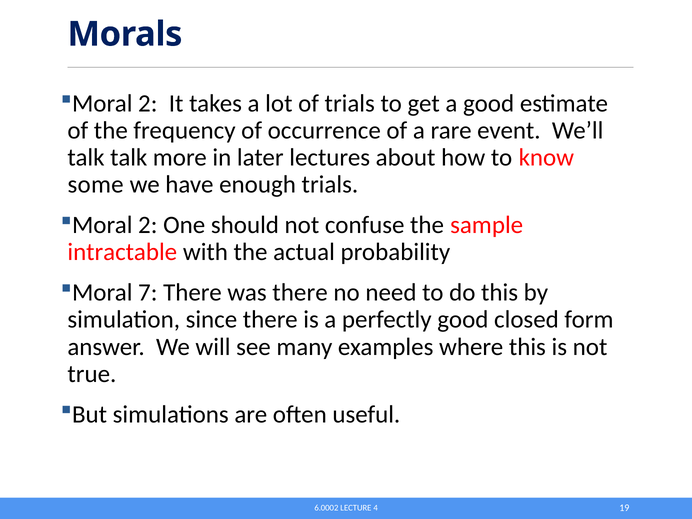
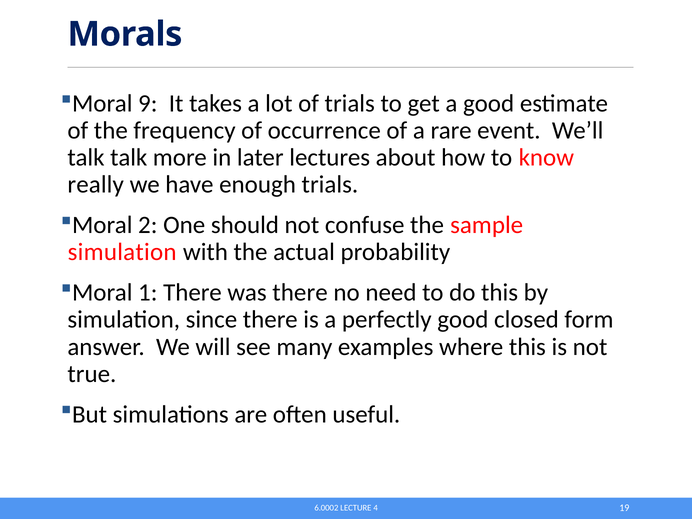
2 at (148, 103): 2 -> 9
some: some -> really
intractable at (122, 252): intractable -> simulation
7: 7 -> 1
